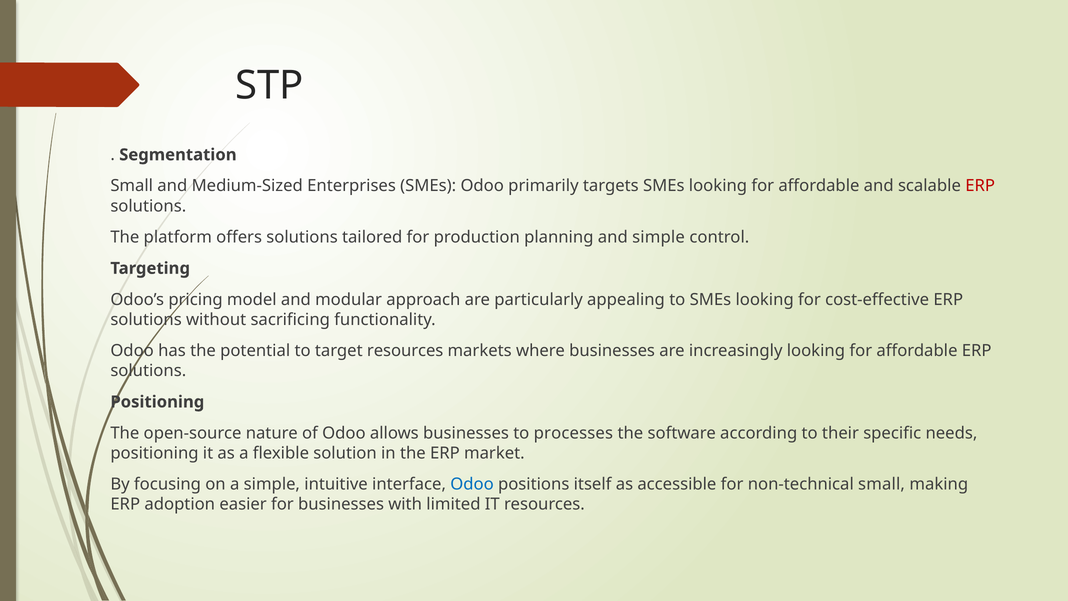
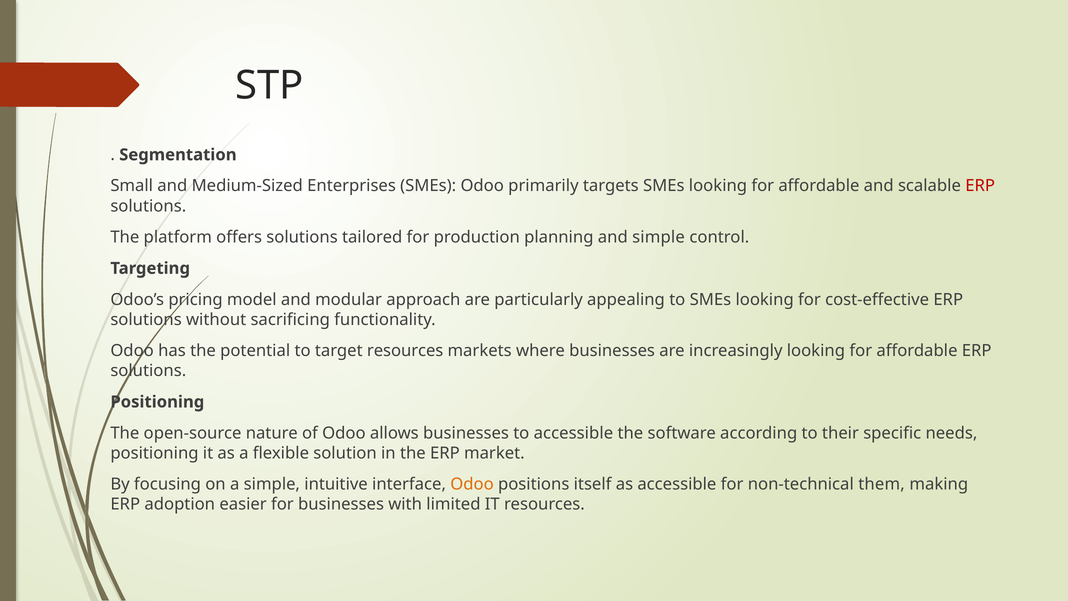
to processes: processes -> accessible
Odoo at (472, 484) colour: blue -> orange
non-technical small: small -> them
